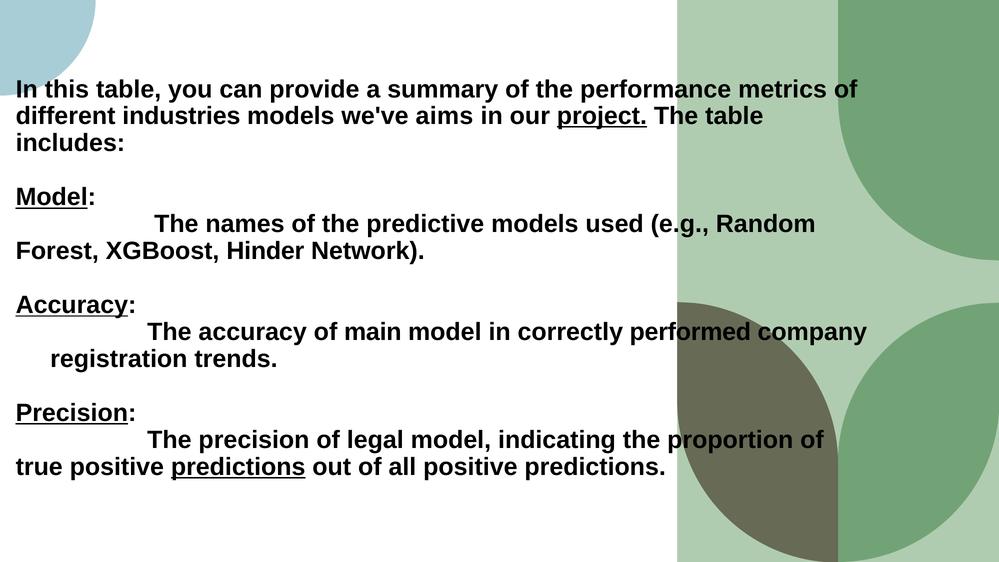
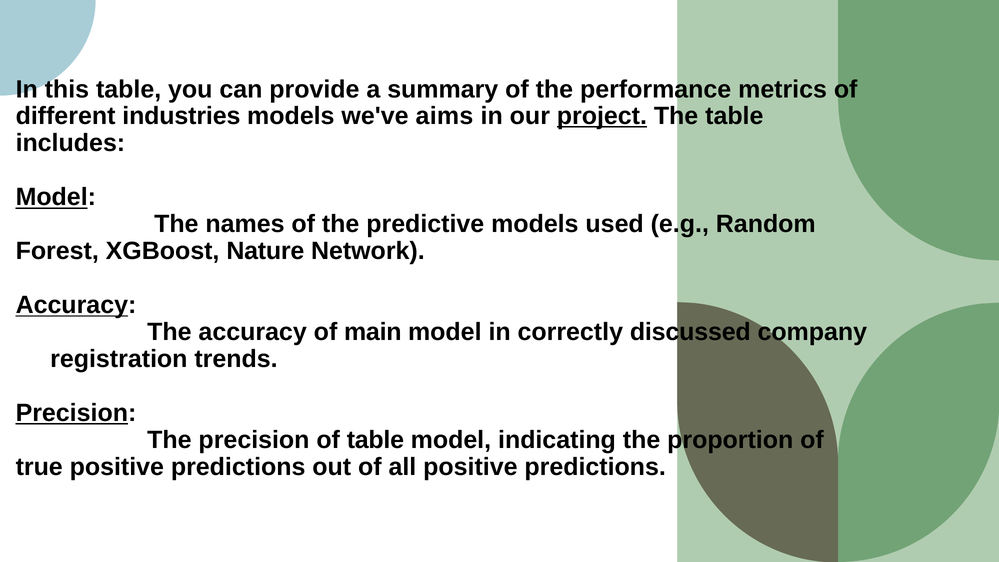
Hinder: Hinder -> Nature
performed: performed -> discussed
of legal: legal -> table
predictions at (238, 467) underline: present -> none
